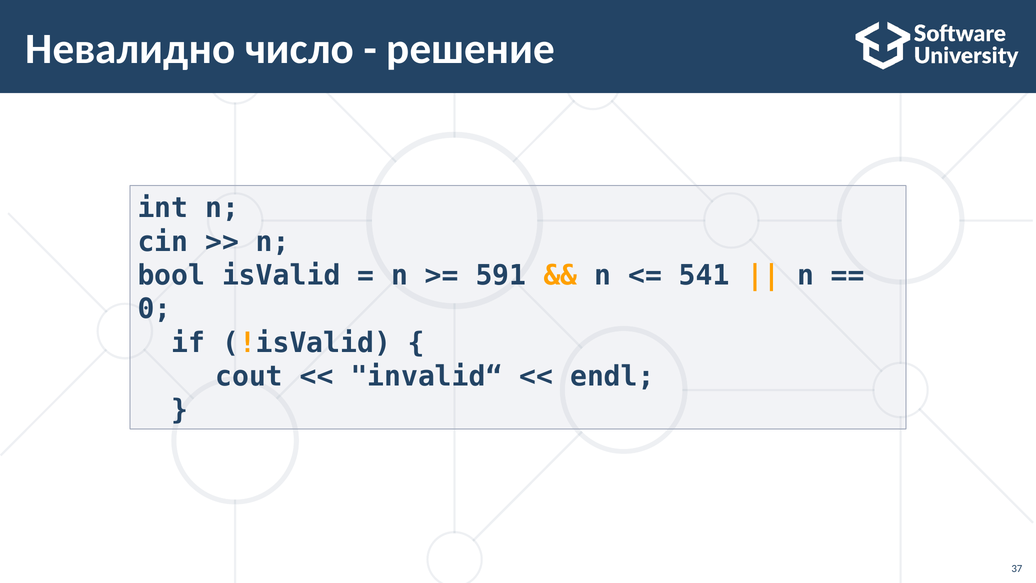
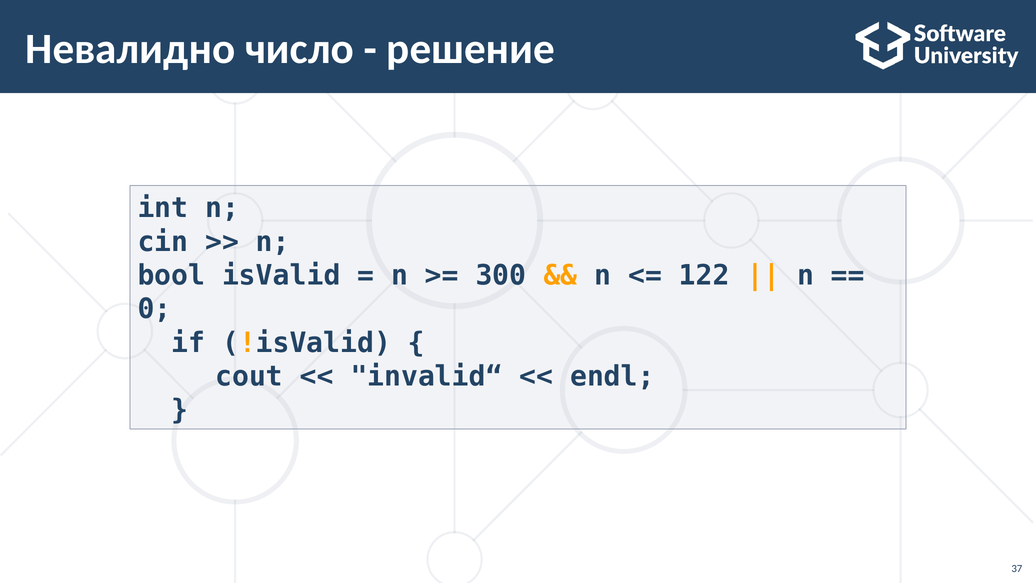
591: 591 -> 300
541: 541 -> 122
